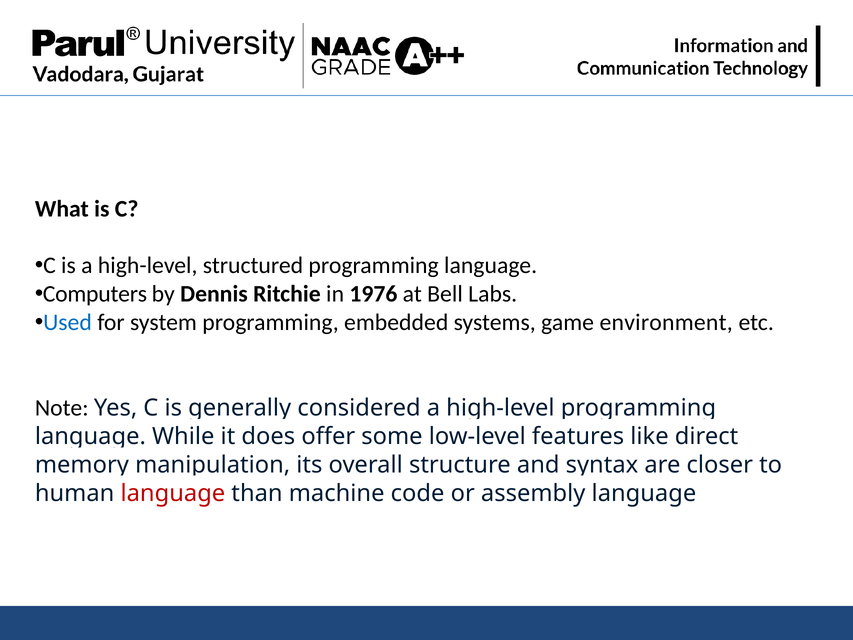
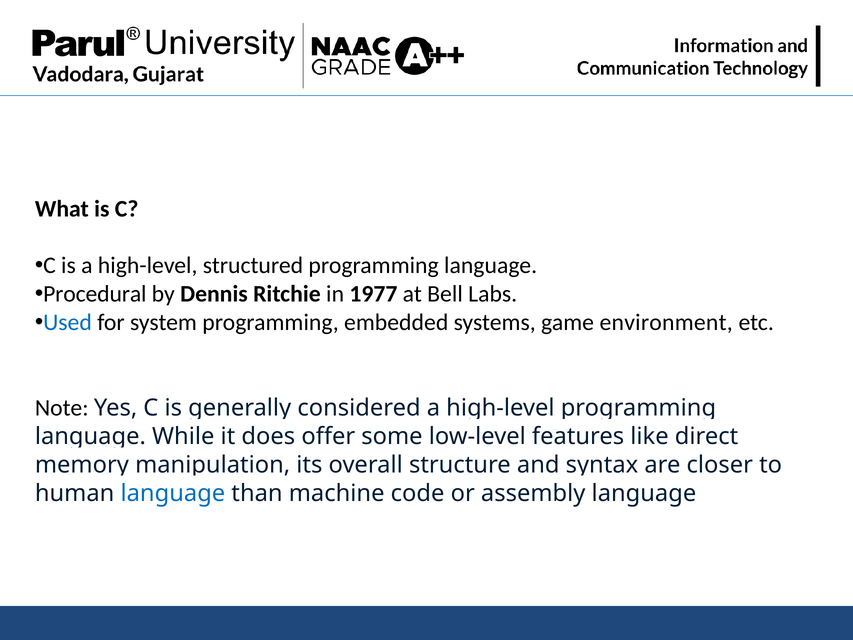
Computers: Computers -> Procedural
1976: 1976 -> 1977
language at (173, 493) colour: red -> blue
